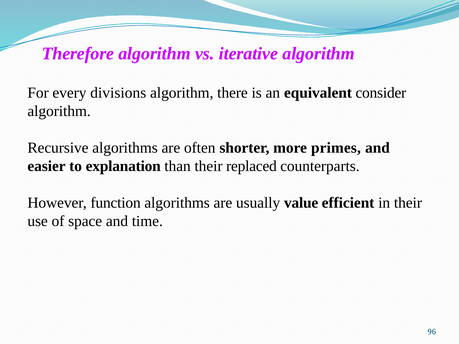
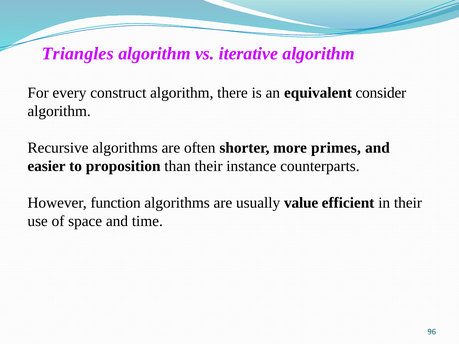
Therefore: Therefore -> Triangles
divisions: divisions -> construct
explanation: explanation -> proposition
replaced: replaced -> instance
